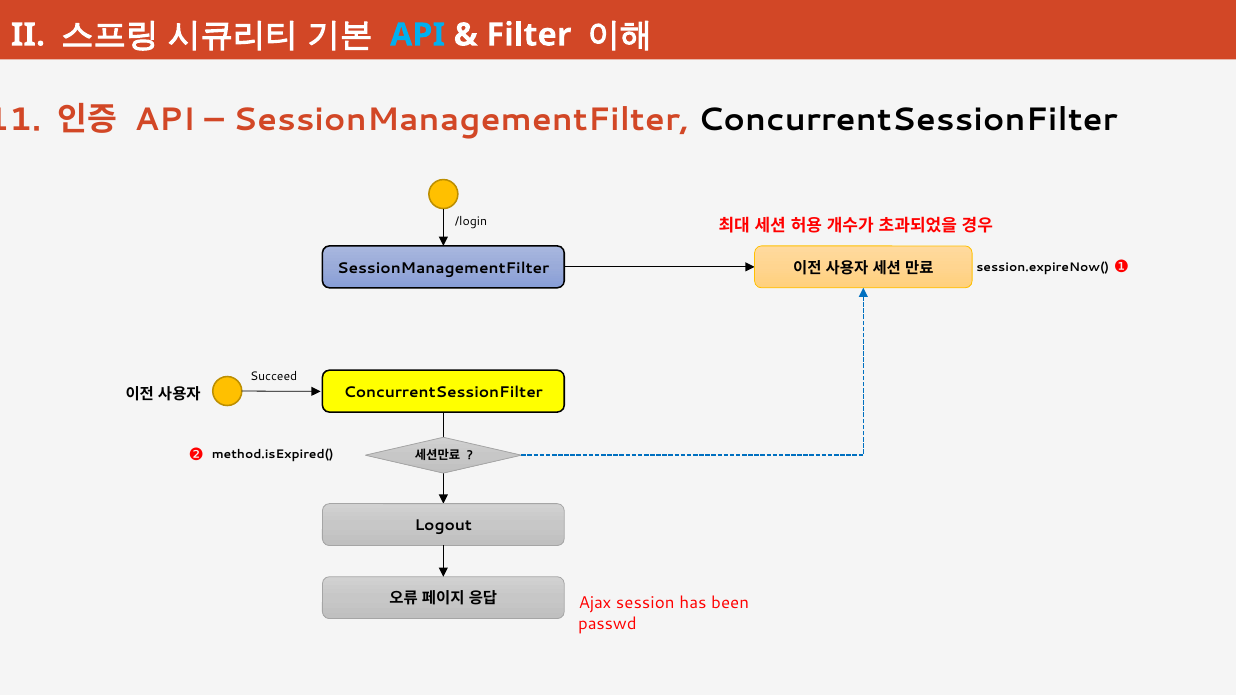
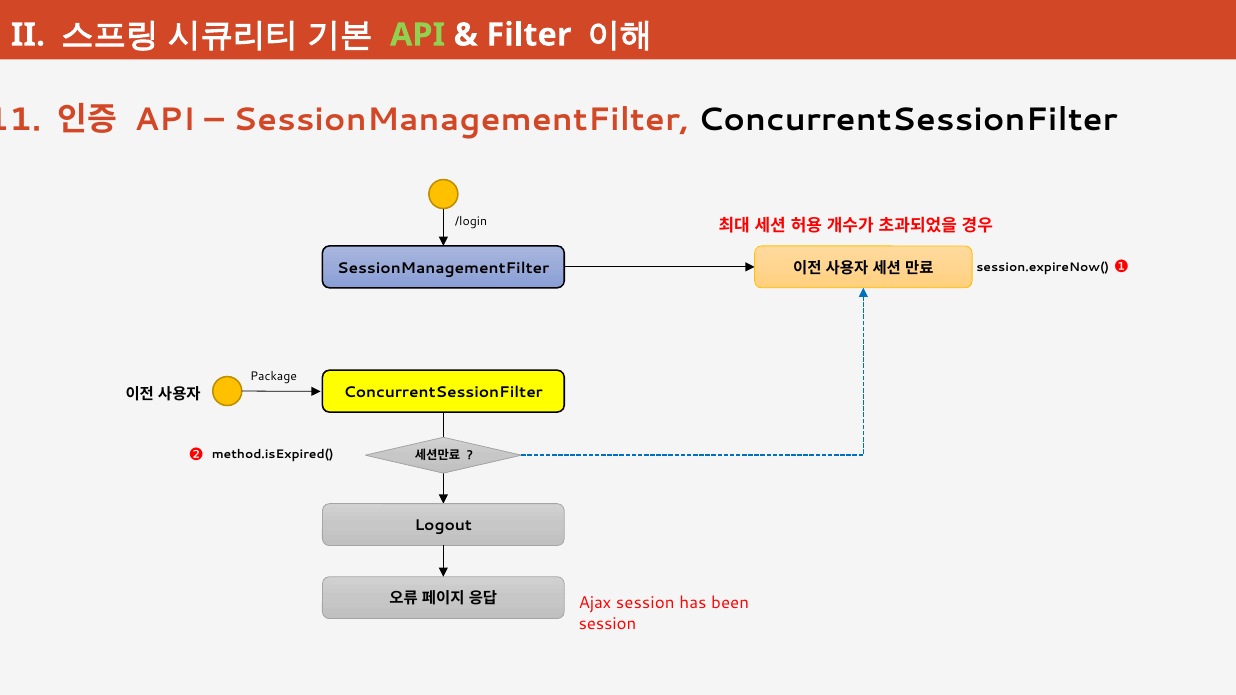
API at (418, 35) colour: light blue -> light green
Succeed: Succeed -> Package
passwd at (607, 624): passwd -> session
